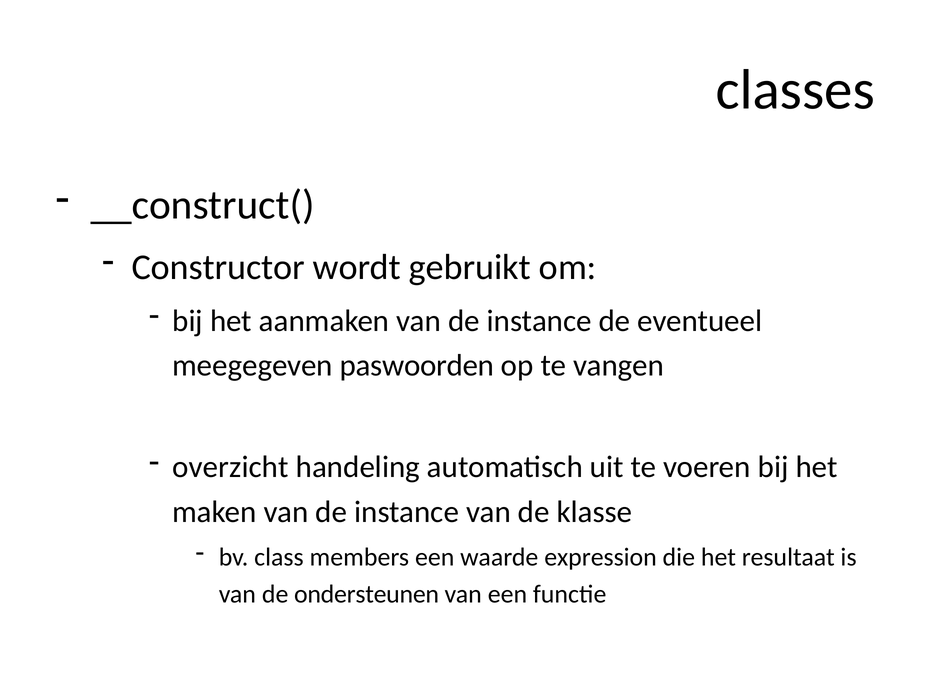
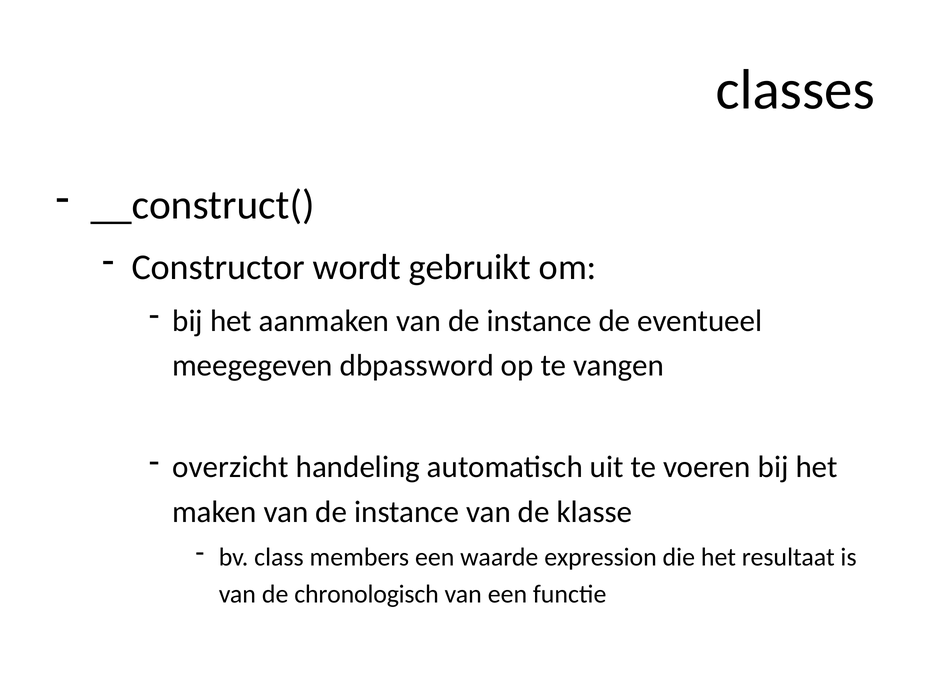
paswoorden: paswoorden -> dbpassword
ondersteunen: ondersteunen -> chronologisch
